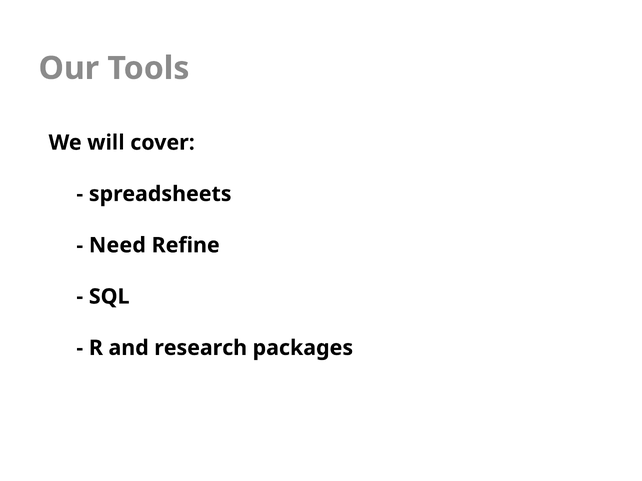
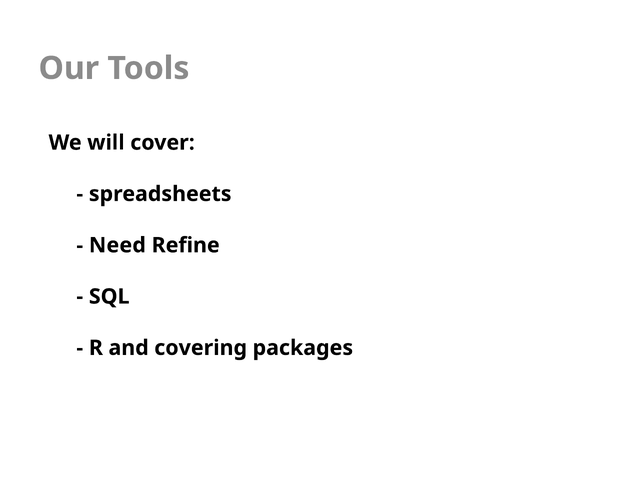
research: research -> covering
